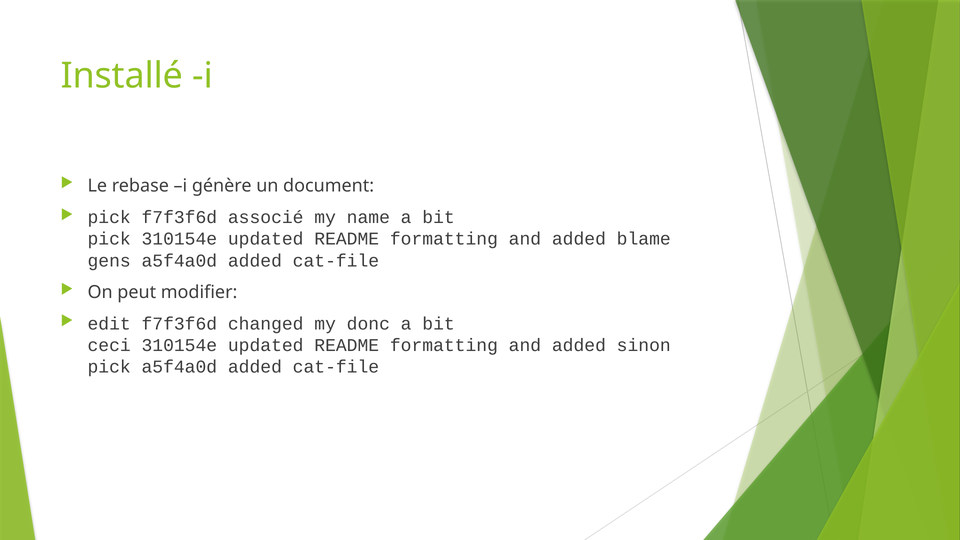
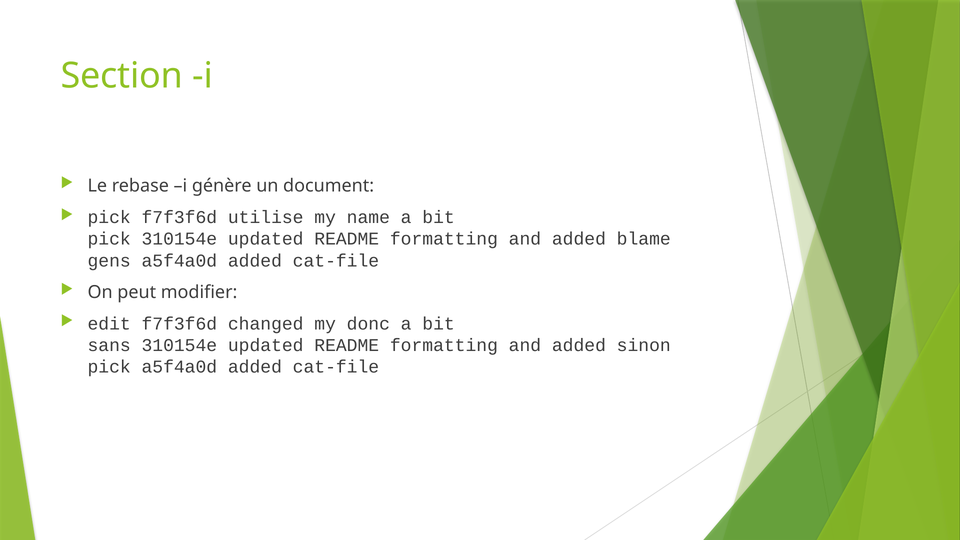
Installé: Installé -> Section
associé: associé -> utilise
ceci: ceci -> sans
